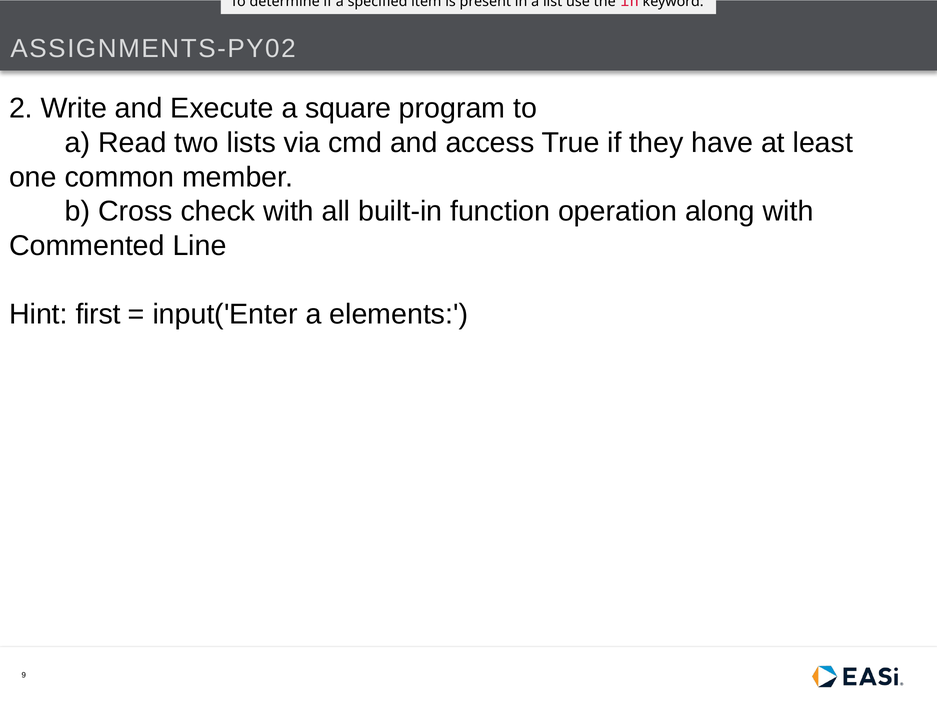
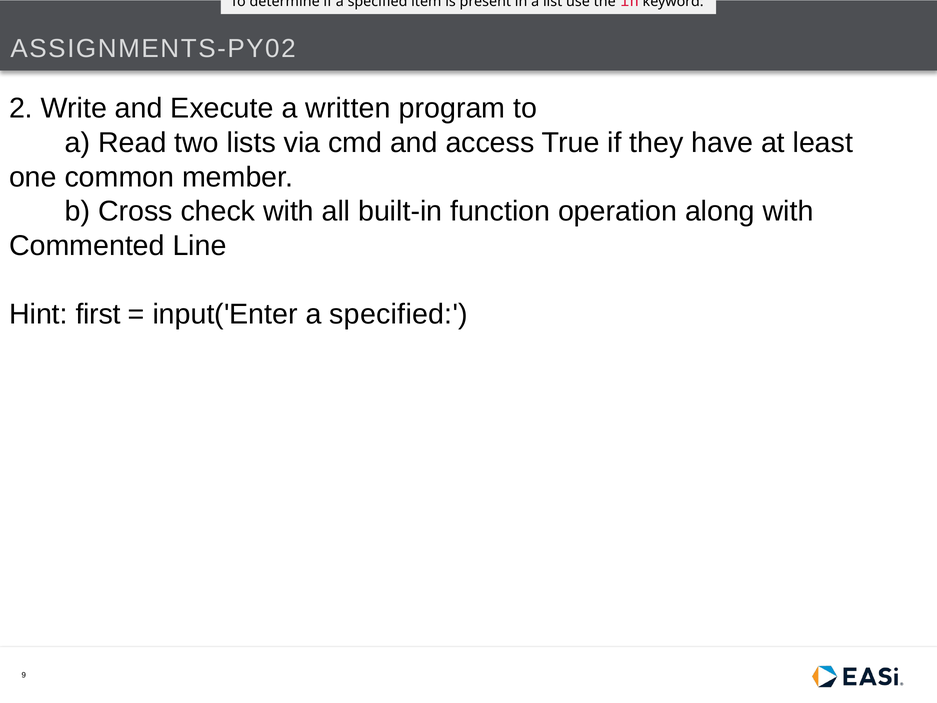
square: square -> written
input('Enter a elements: elements -> specified
